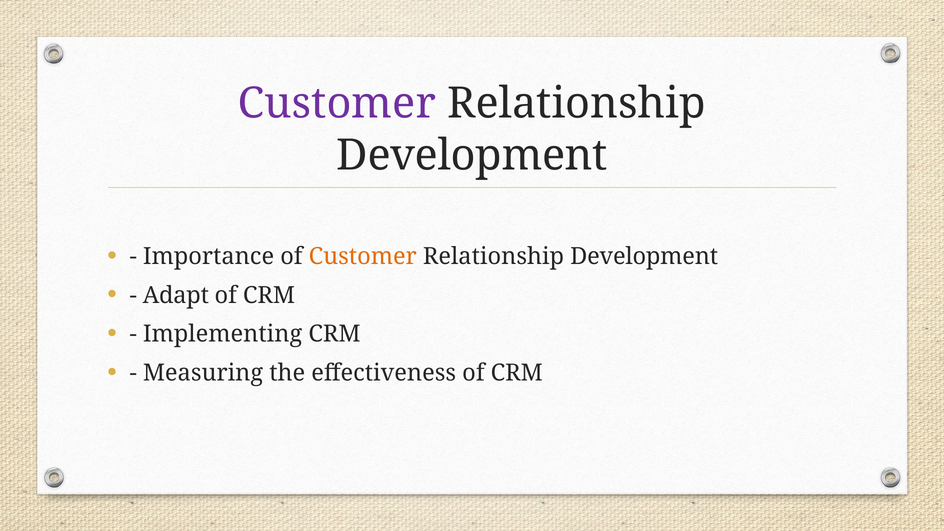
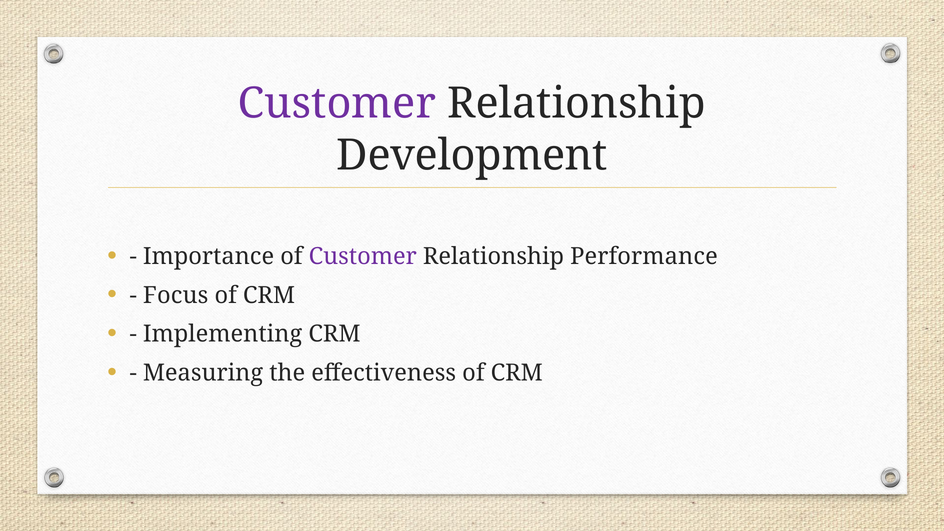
Customer at (363, 256) colour: orange -> purple
Development at (644, 256): Development -> Performance
Adapt: Adapt -> Focus
